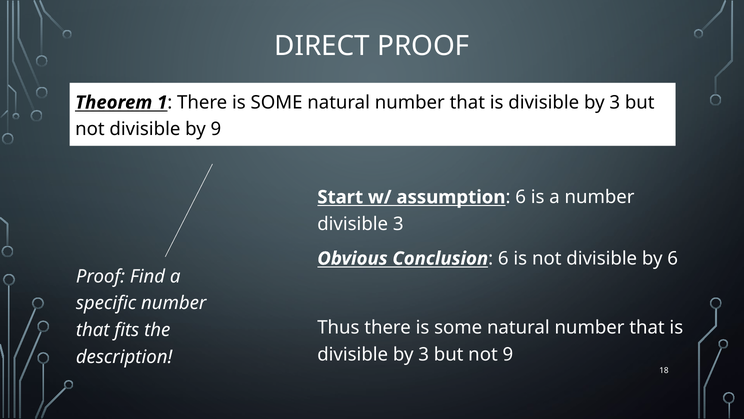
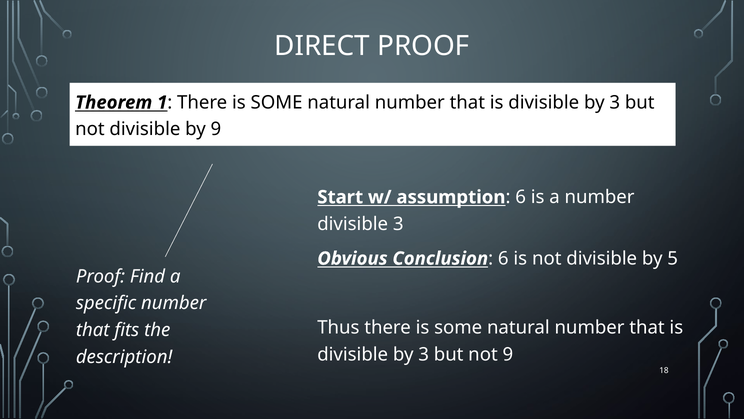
by 6: 6 -> 5
